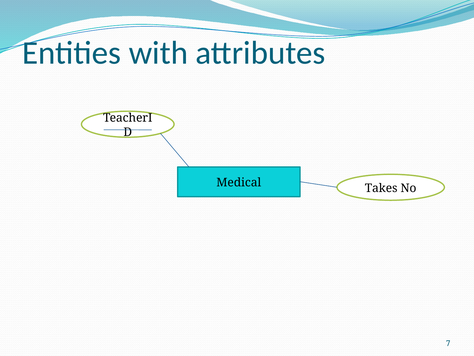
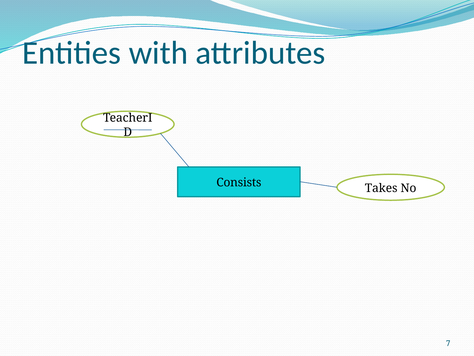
Medical: Medical -> Consists
